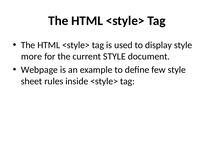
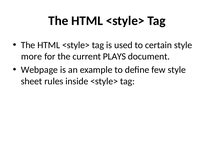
display: display -> certain
current STYLE: STYLE -> PLAYS
